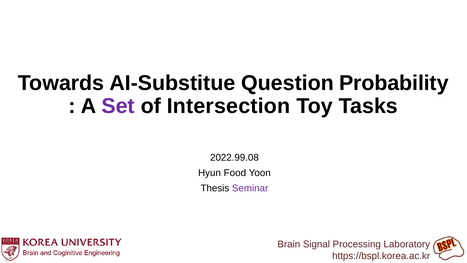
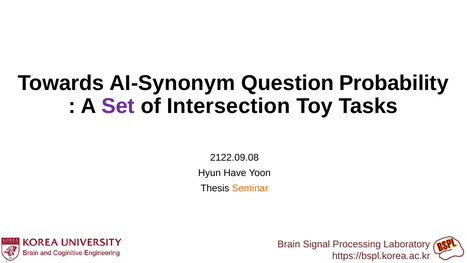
AI-Substitue: AI-Substitue -> AI-Synonym
2022.99.08: 2022.99.08 -> 2122.09.08
Food: Food -> Have
Seminar colour: purple -> orange
